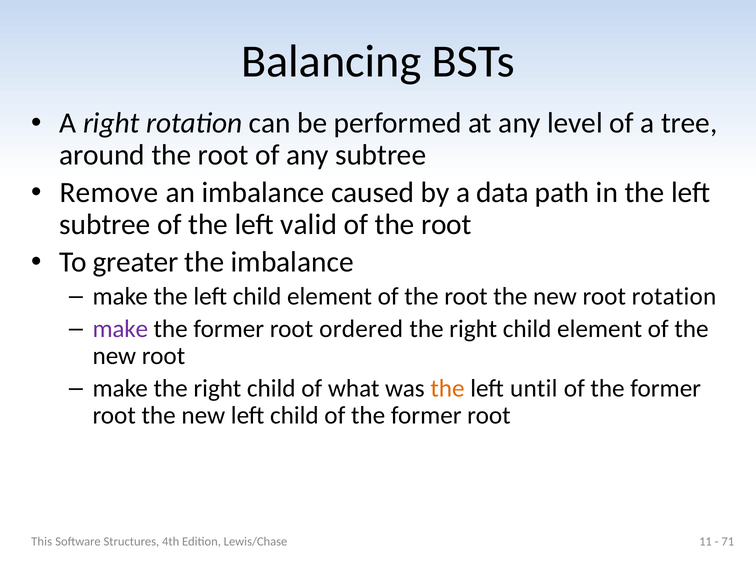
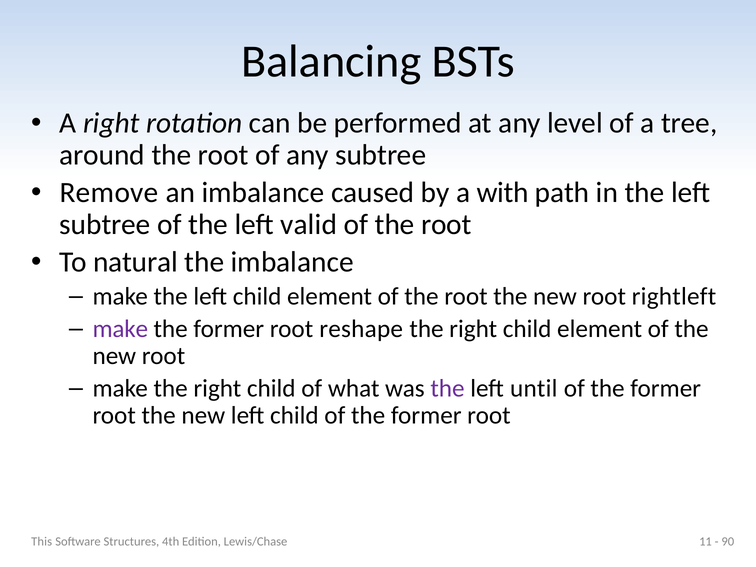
data: data -> with
greater: greater -> natural
root rotation: rotation -> rightleft
ordered: ordered -> reshape
the at (448, 388) colour: orange -> purple
71: 71 -> 90
